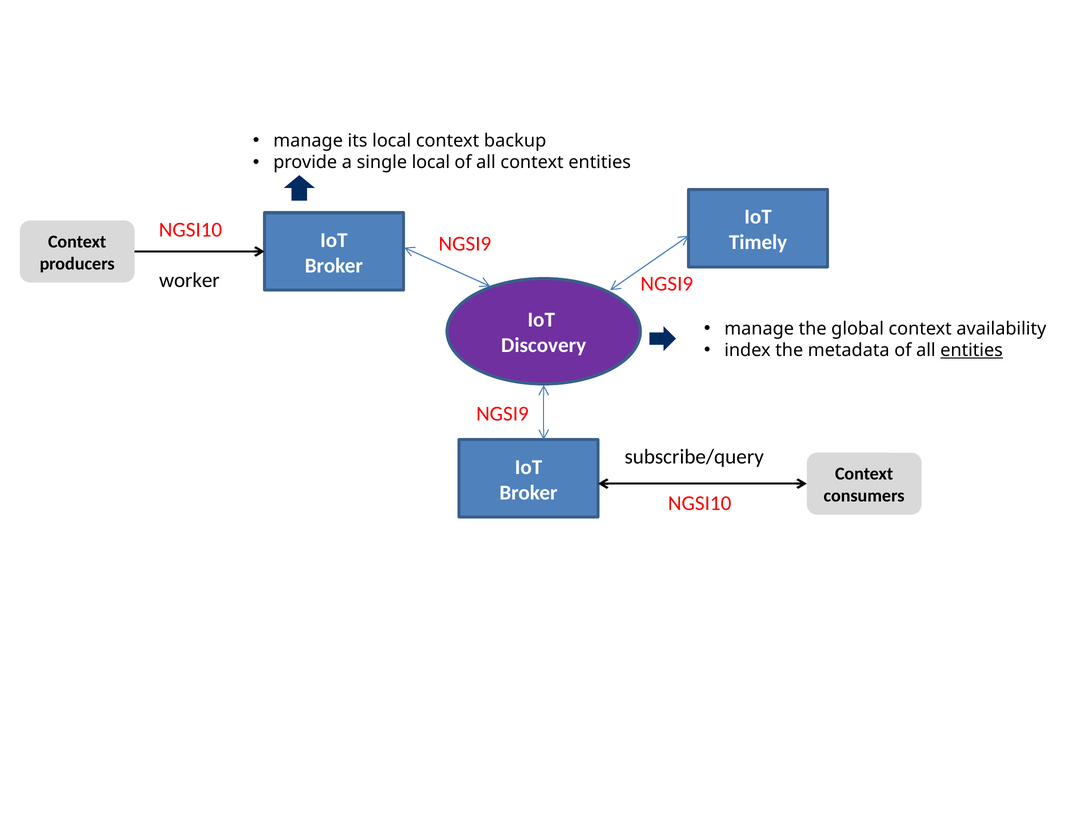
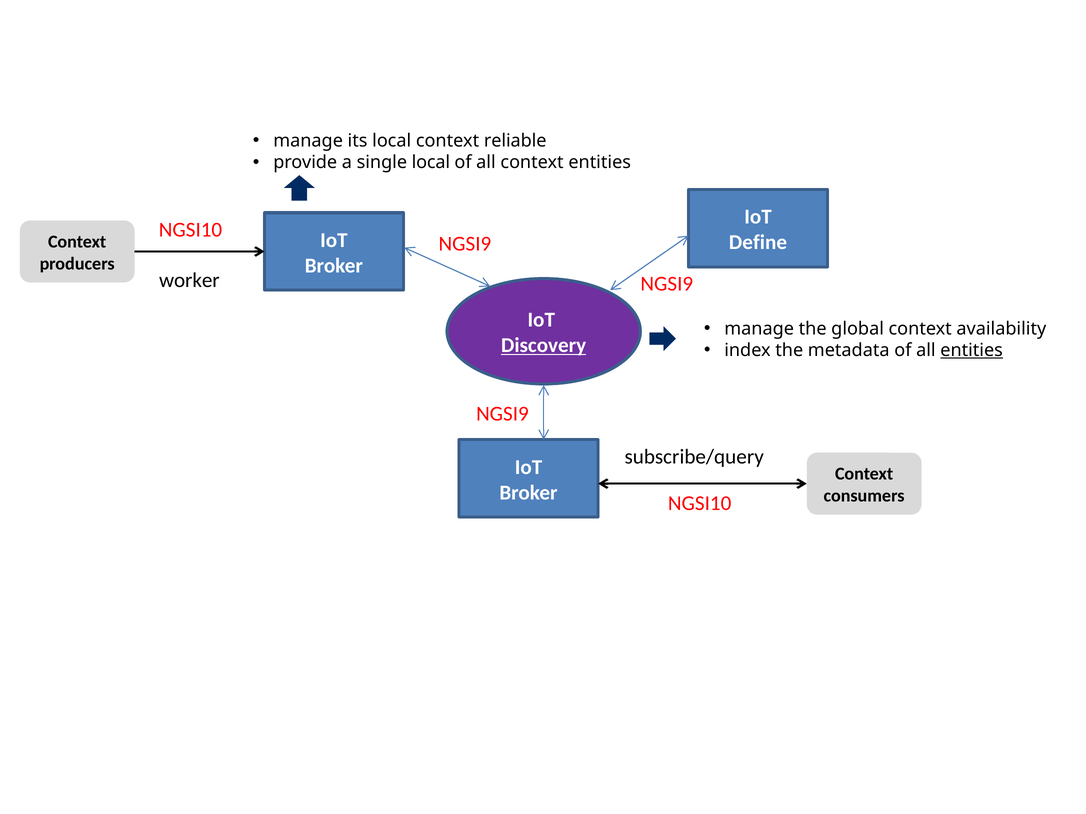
backup: backup -> reliable
Timely: Timely -> Define
Discovery underline: none -> present
